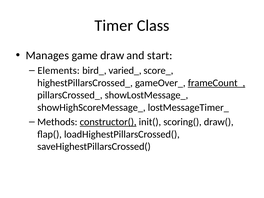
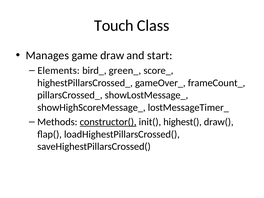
Timer: Timer -> Touch
varied_: varied_ -> green_
frameCount_ underline: present -> none
scoring(: scoring( -> highest(
